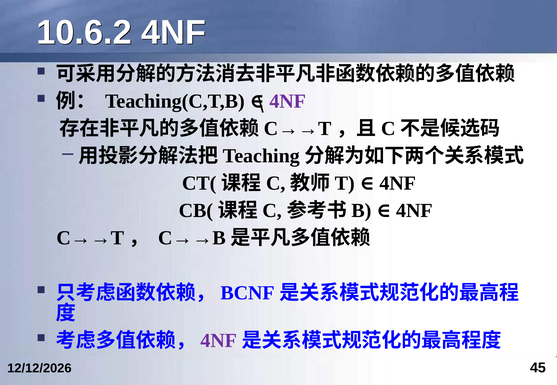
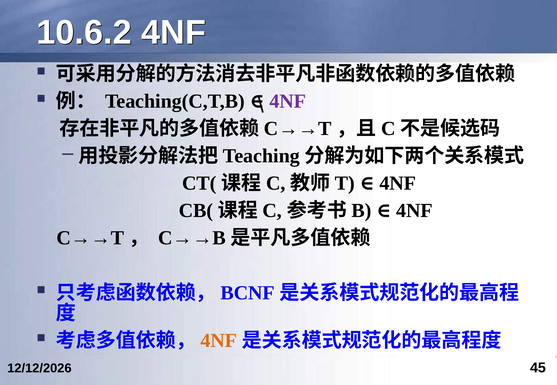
4NF at (219, 341) colour: purple -> orange
